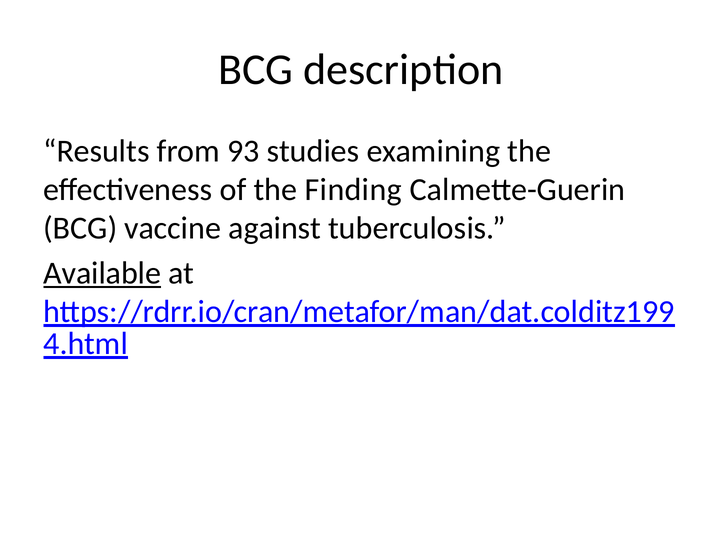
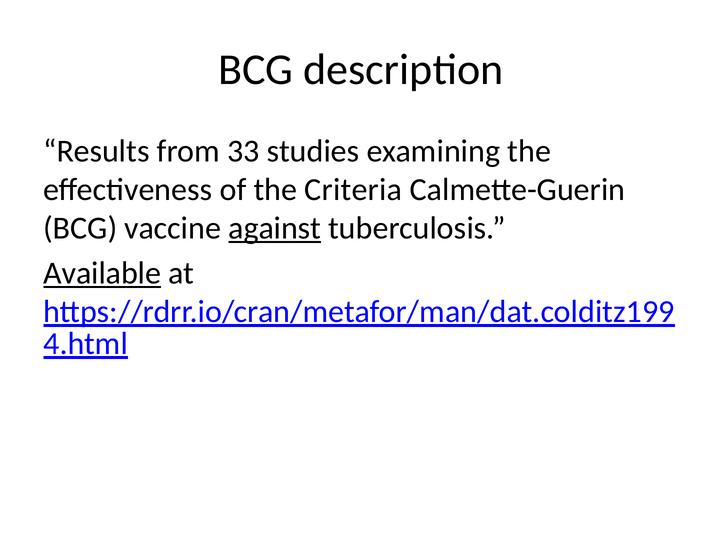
93: 93 -> 33
Finding: Finding -> Criteria
against underline: none -> present
